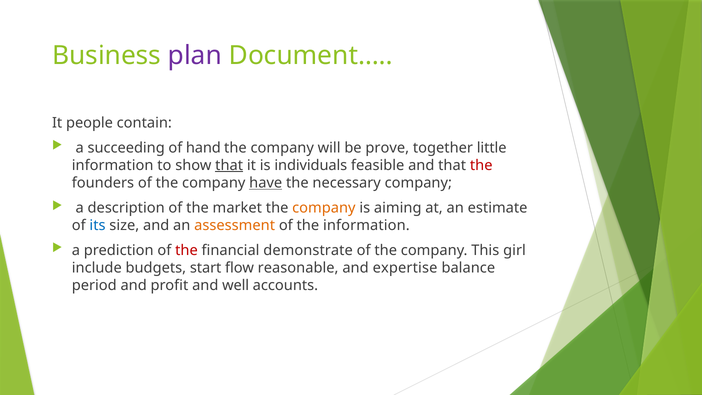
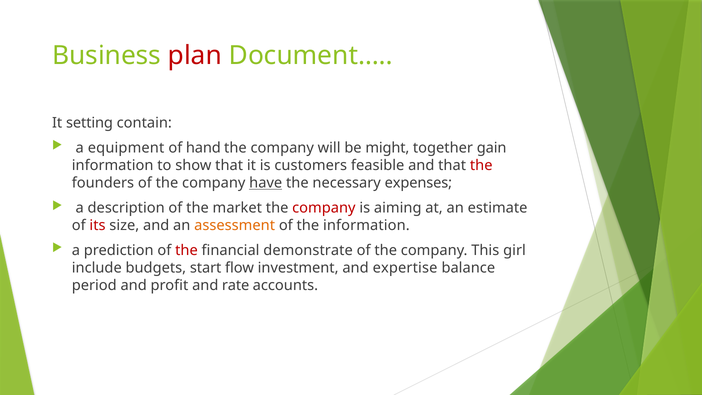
plan colour: purple -> red
people: people -> setting
succeeding: succeeding -> equipment
prove: prove -> might
little: little -> gain
that at (229, 165) underline: present -> none
individuals: individuals -> customers
necessary company: company -> expenses
company at (324, 208) colour: orange -> red
its colour: blue -> red
reasonable: reasonable -> investment
well: well -> rate
